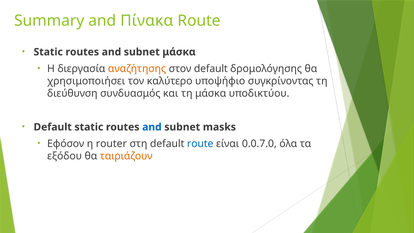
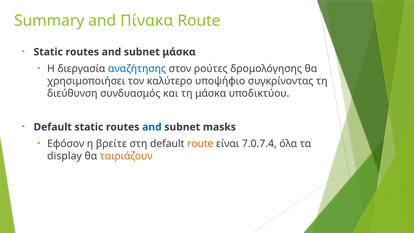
αναζήτησης colour: orange -> blue
στον default: default -> ρούτες
router: router -> βρείτε
route at (200, 144) colour: blue -> orange
0.0.7.0: 0.0.7.0 -> 7.0.7.4
εξόδου: εξόδου -> display
